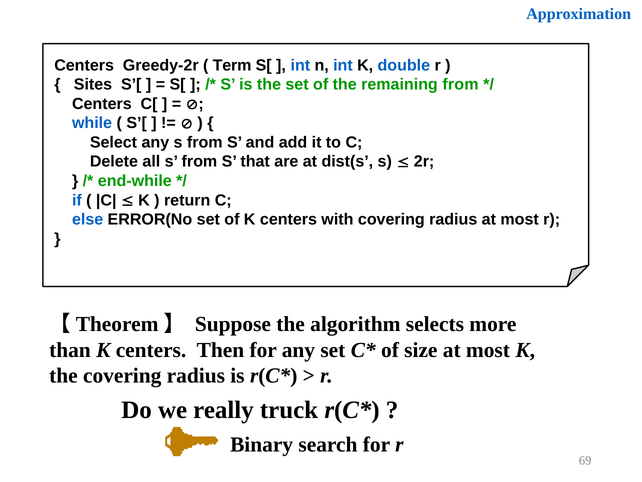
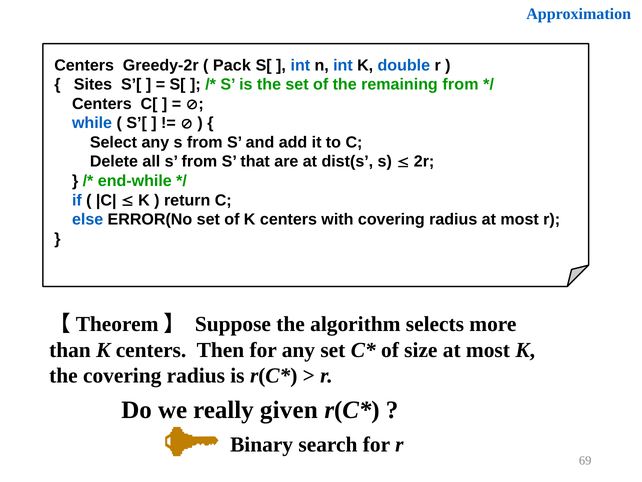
Term: Term -> Pack
truck: truck -> given
